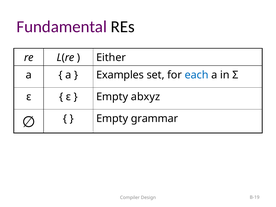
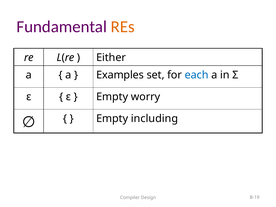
REs colour: black -> orange
abxyz: abxyz -> worry
grammar: grammar -> including
